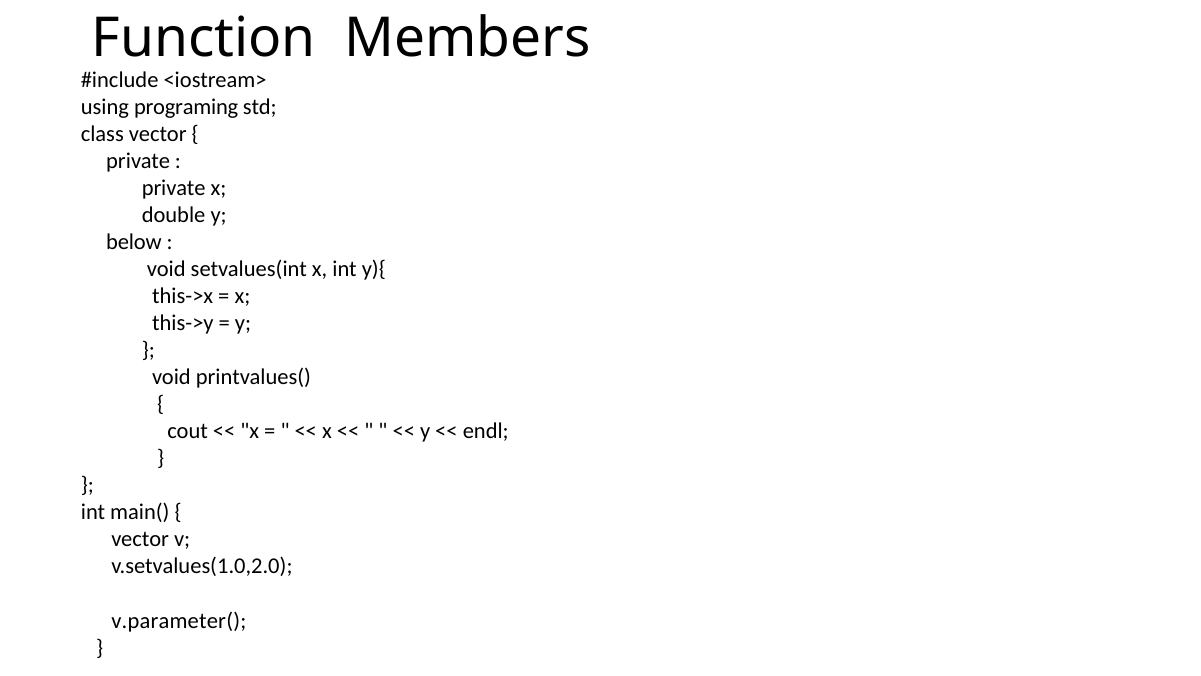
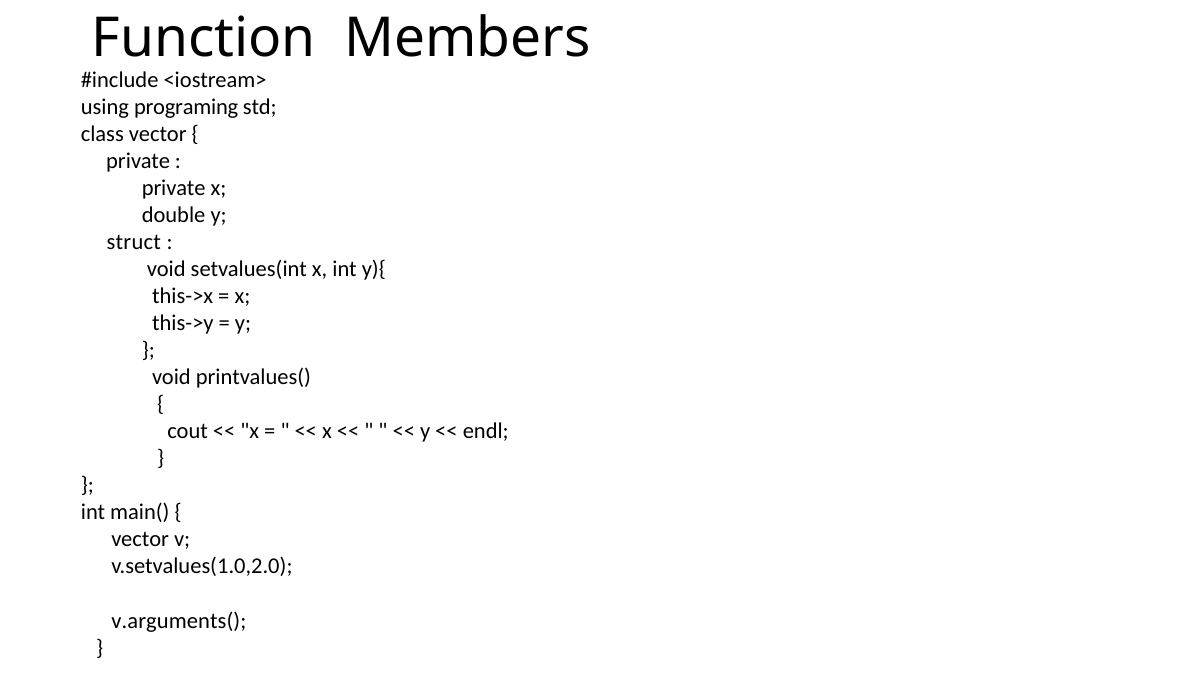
below: below -> struct
v.parameter(: v.parameter( -> v.arguments(
